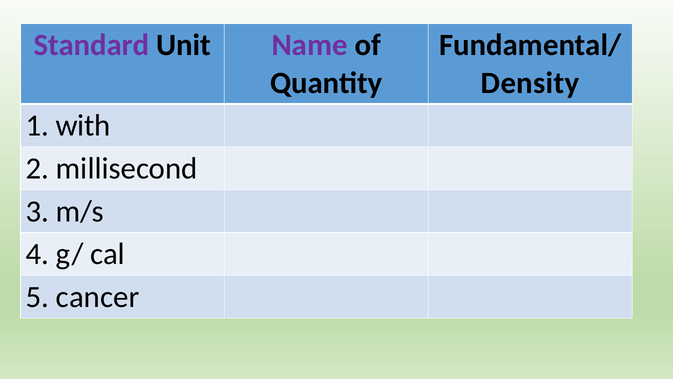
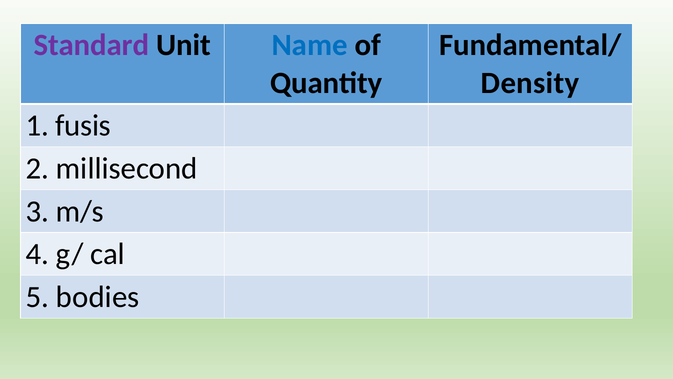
Name colour: purple -> blue
with: with -> fusis
cancer: cancer -> bodies
